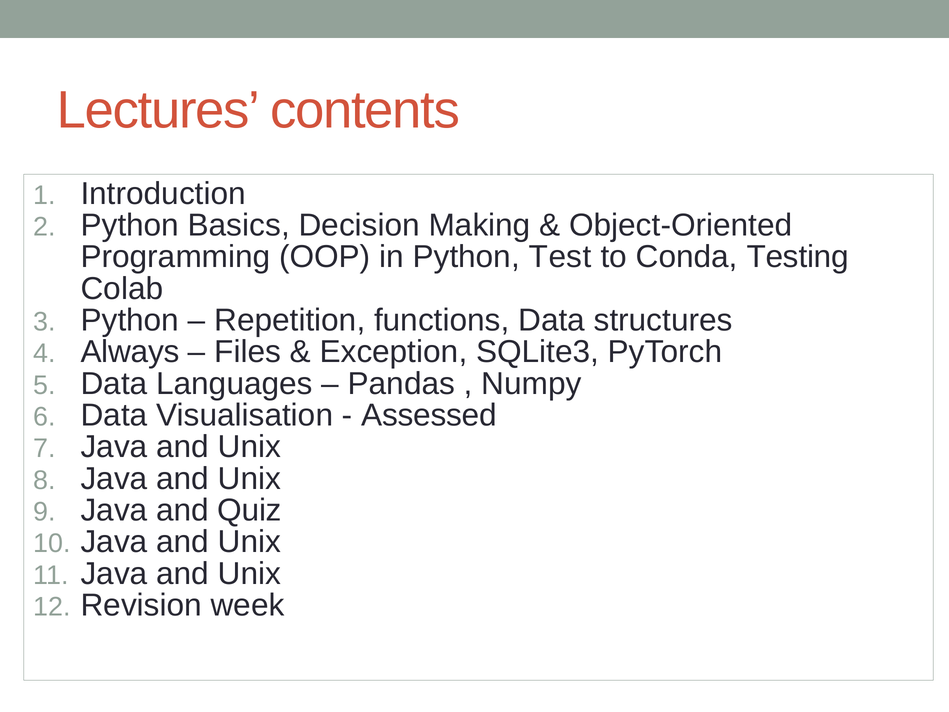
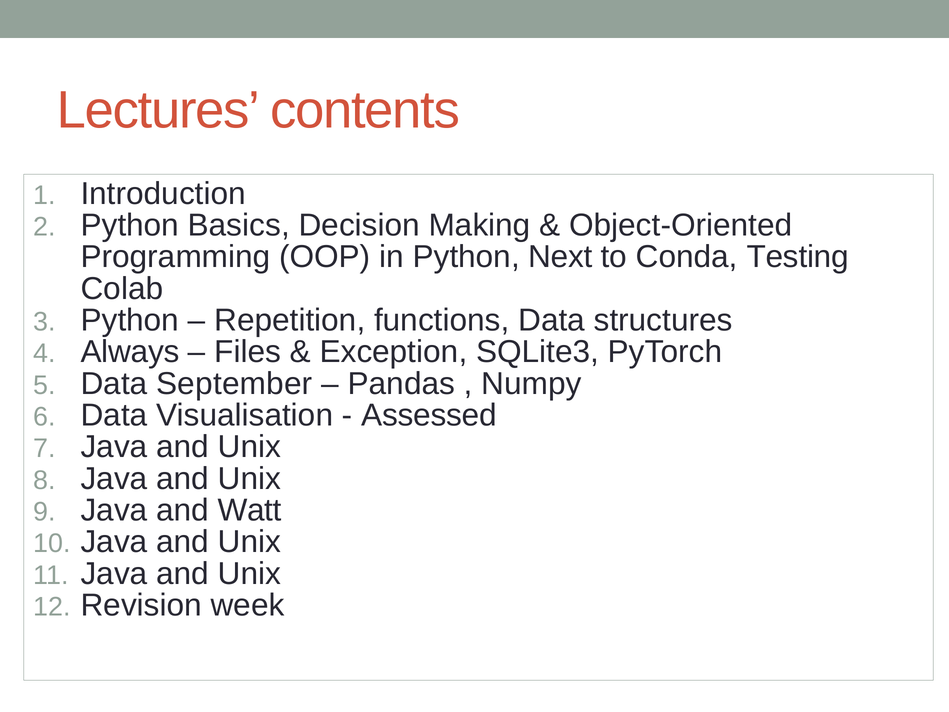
Test: Test -> Next
Languages: Languages -> September
Quiz: Quiz -> Watt
